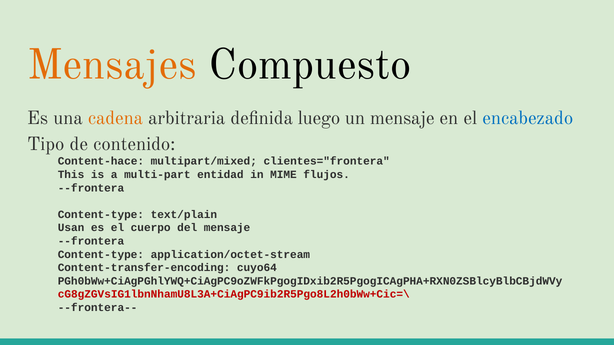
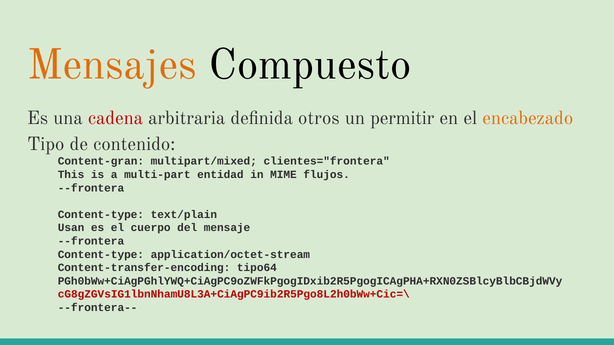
cadena colour: orange -> red
luego: luego -> otros
un mensaje: mensaje -> permitir
encabezado colour: blue -> orange
Content-hace: Content-hace -> Content-gran
cuyo64: cuyo64 -> tipo64
